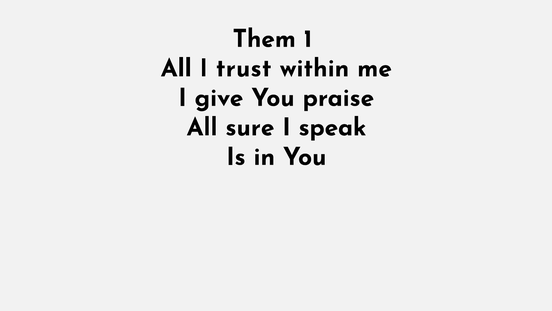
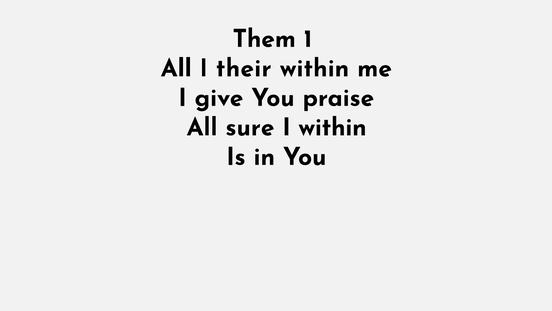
trust: trust -> their
I speak: speak -> within
